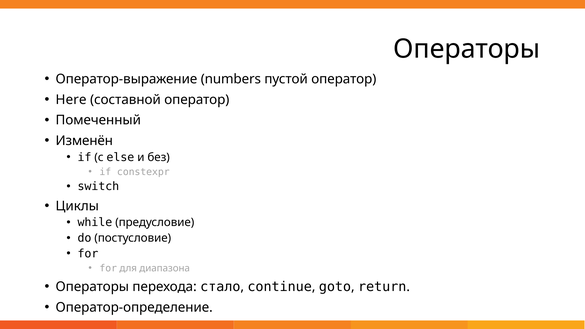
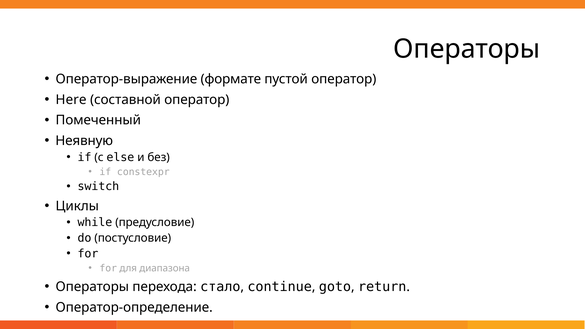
numbers: numbers -> формате
Изменён: Изменён -> Неявную
